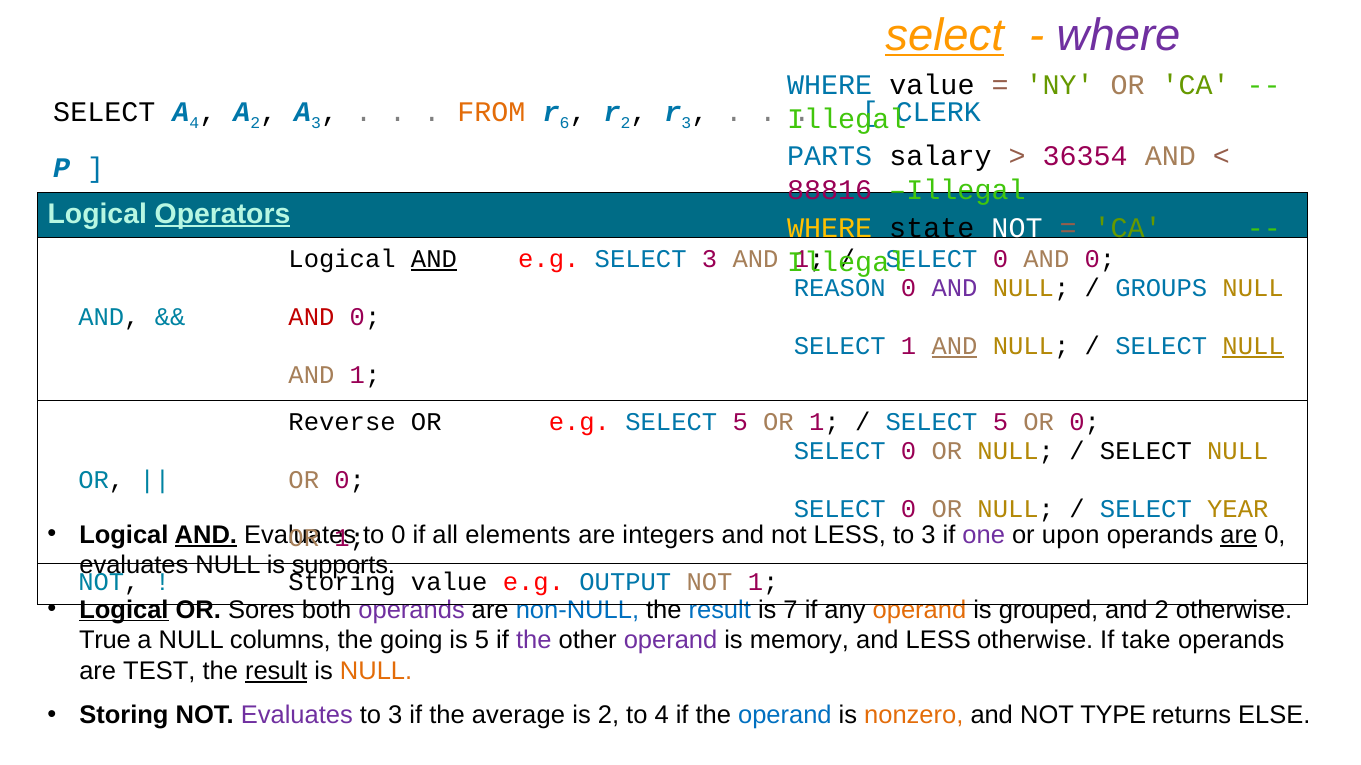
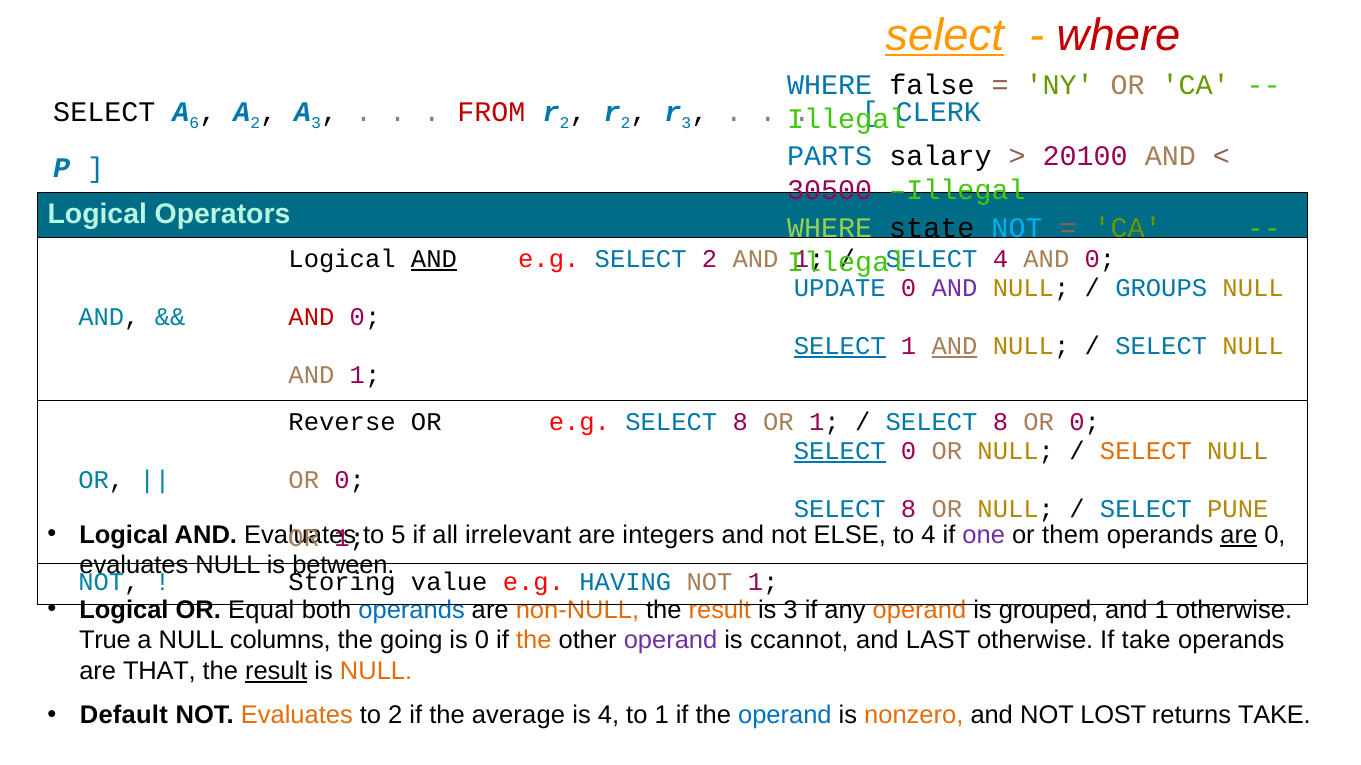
where at (1119, 35) colour: purple -> red
WHERE value: value -> false
A 4: 4 -> 6
FROM colour: orange -> red
6 at (565, 123): 6 -> 2
36354: 36354 -> 20100
88816: 88816 -> 30500
Operators underline: present -> none
WHERE at (830, 228) colour: yellow -> light green
NOT at (1017, 228) colour: white -> light blue
SELECT 3: 3 -> 2
0 at (1000, 259): 0 -> 4
REASON: REASON -> UPDATE
SELECT at (840, 346) underline: none -> present
NULL at (1253, 346) underline: present -> none
e.g SELECT 5: 5 -> 8
5 at (1000, 423): 5 -> 8
SELECT at (840, 452) underline: none -> present
SELECT at (1146, 452) colour: black -> orange
0 at (909, 509): 0 -> 8
YEAR: YEAR -> PUNE
AND at (206, 535) underline: present -> none
to 0: 0 -> 5
elements: elements -> irrelevant
not LESS: LESS -> ELSE
3 at (929, 535): 3 -> 4
upon: upon -> them
supports: supports -> between
OUTPUT: OUTPUT -> HAVING
Logical at (124, 610) underline: present -> none
Sores: Sores -> Equal
operands at (412, 610) colour: purple -> blue
non-NULL colour: blue -> orange
result at (720, 610) colour: blue -> orange
is 7: 7 -> 3
2 at (1162, 610): 2 -> 1
is 5: 5 -> 0
the at (534, 641) colour: purple -> orange
memory: memory -> ccannot
and LESS: LESS -> LAST
TEST: TEST -> THAT
Storing at (124, 716): Storing -> Default
Evaluates at (297, 716) colour: purple -> orange
3 at (395, 716): 3 -> 2
is 2: 2 -> 4
to 4: 4 -> 1
TYPE: TYPE -> LOST
returns ELSE: ELSE -> TAKE
